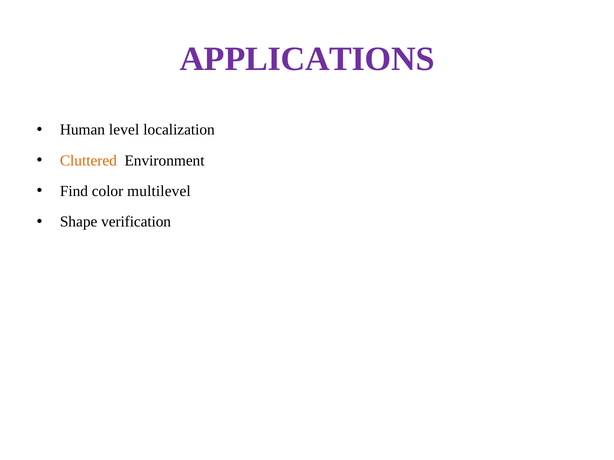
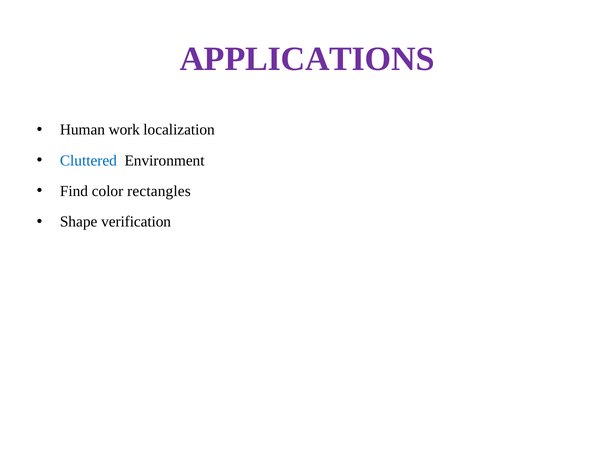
level: level -> work
Cluttered colour: orange -> blue
multilevel: multilevel -> rectangles
